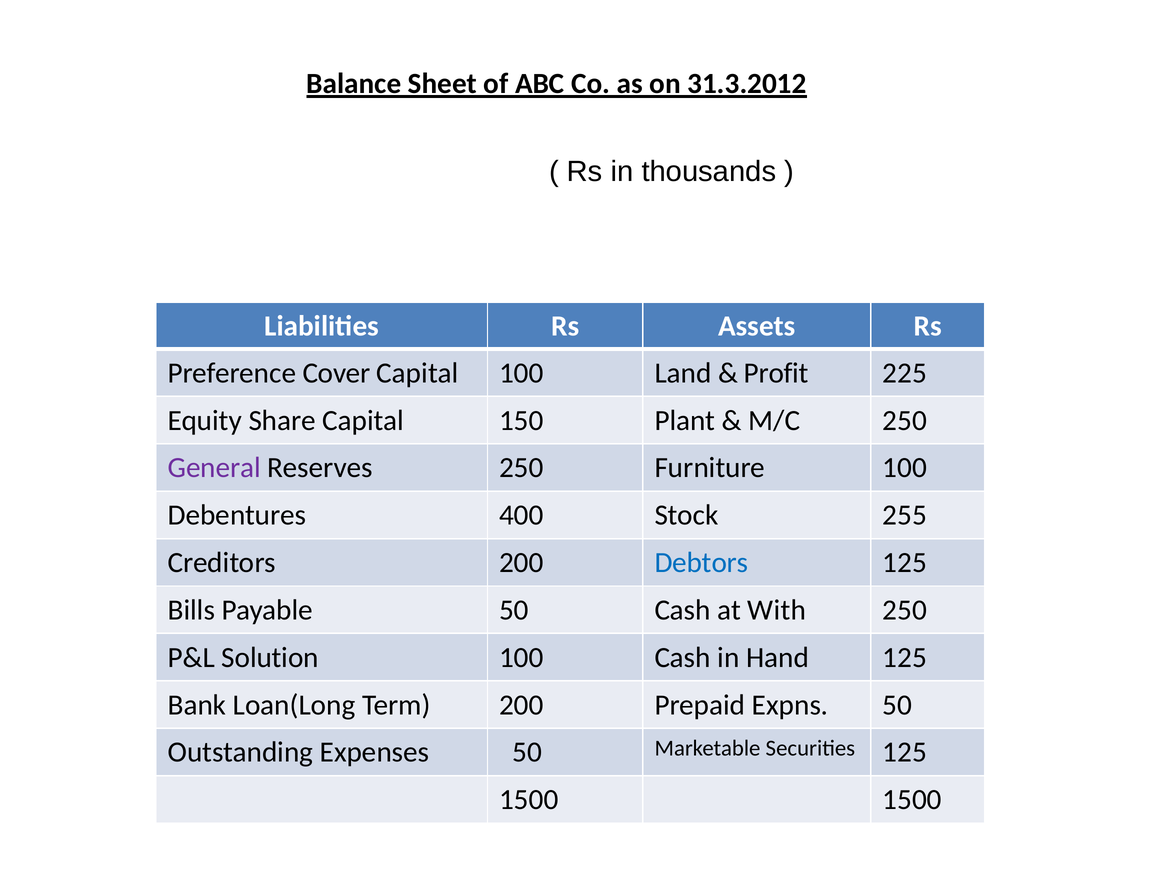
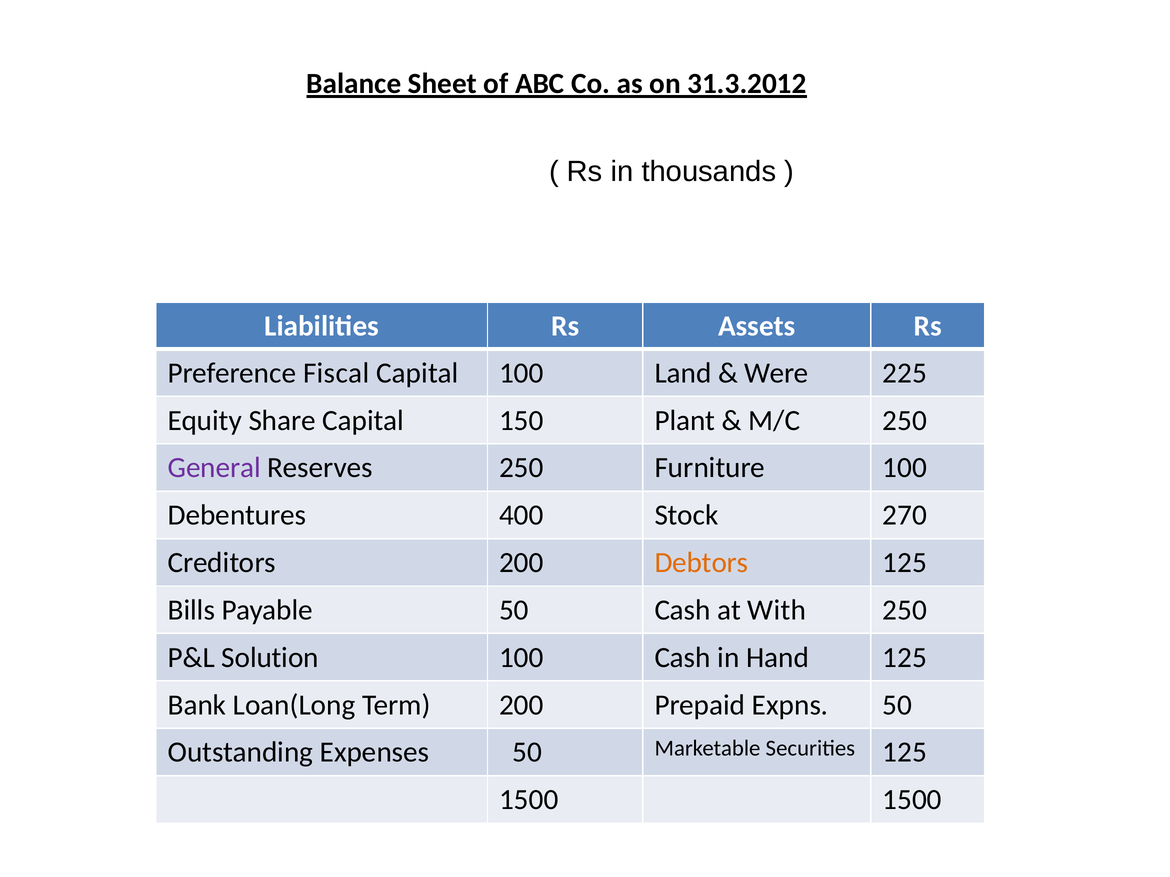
Cover: Cover -> Fiscal
Profit: Profit -> Were
255: 255 -> 270
Debtors colour: blue -> orange
